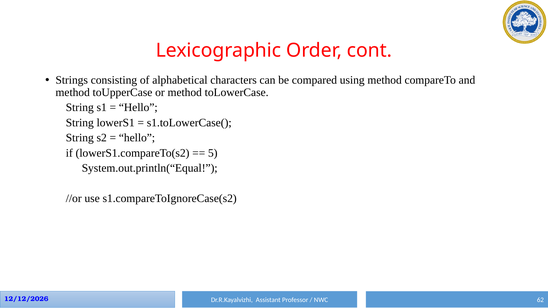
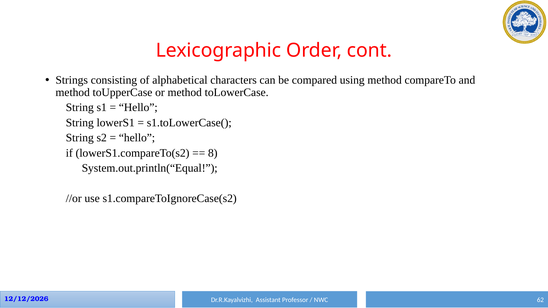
5: 5 -> 8
